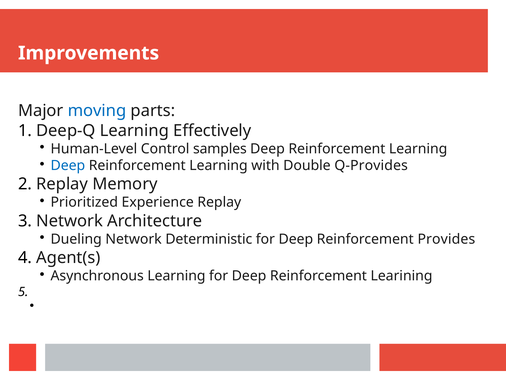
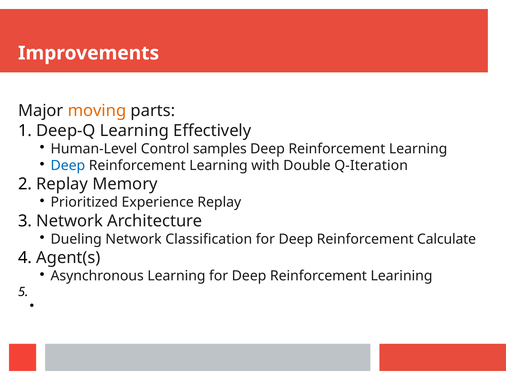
moving colour: blue -> orange
Q-Provides: Q-Provides -> Q-Iteration
Deterministic: Deterministic -> Classification
Provides: Provides -> Calculate
